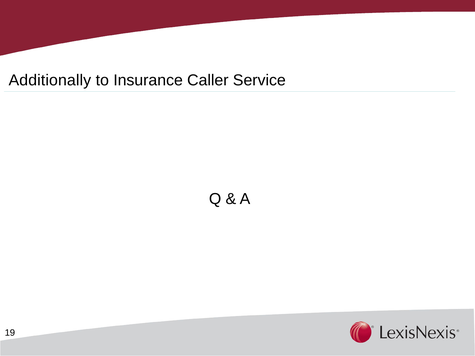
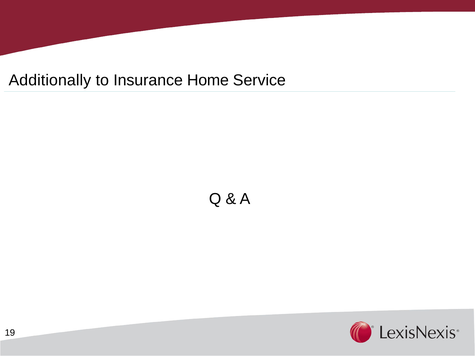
Caller: Caller -> Home
